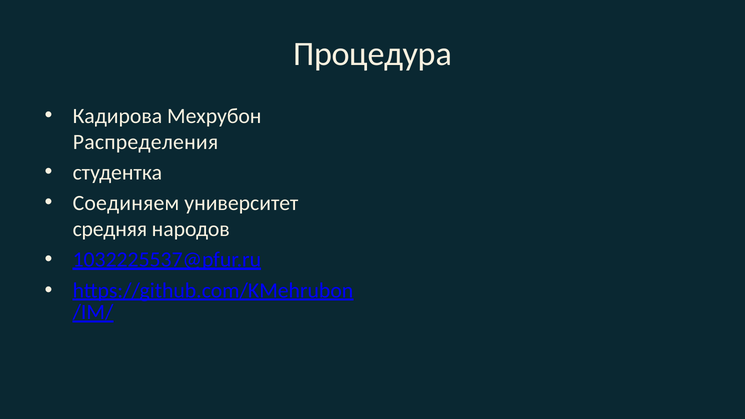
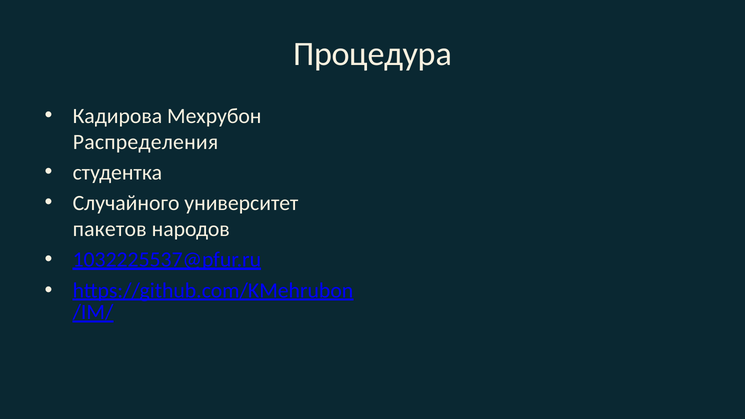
Соединяем: Соединяем -> Случайного
средняя: средняя -> пакетов
